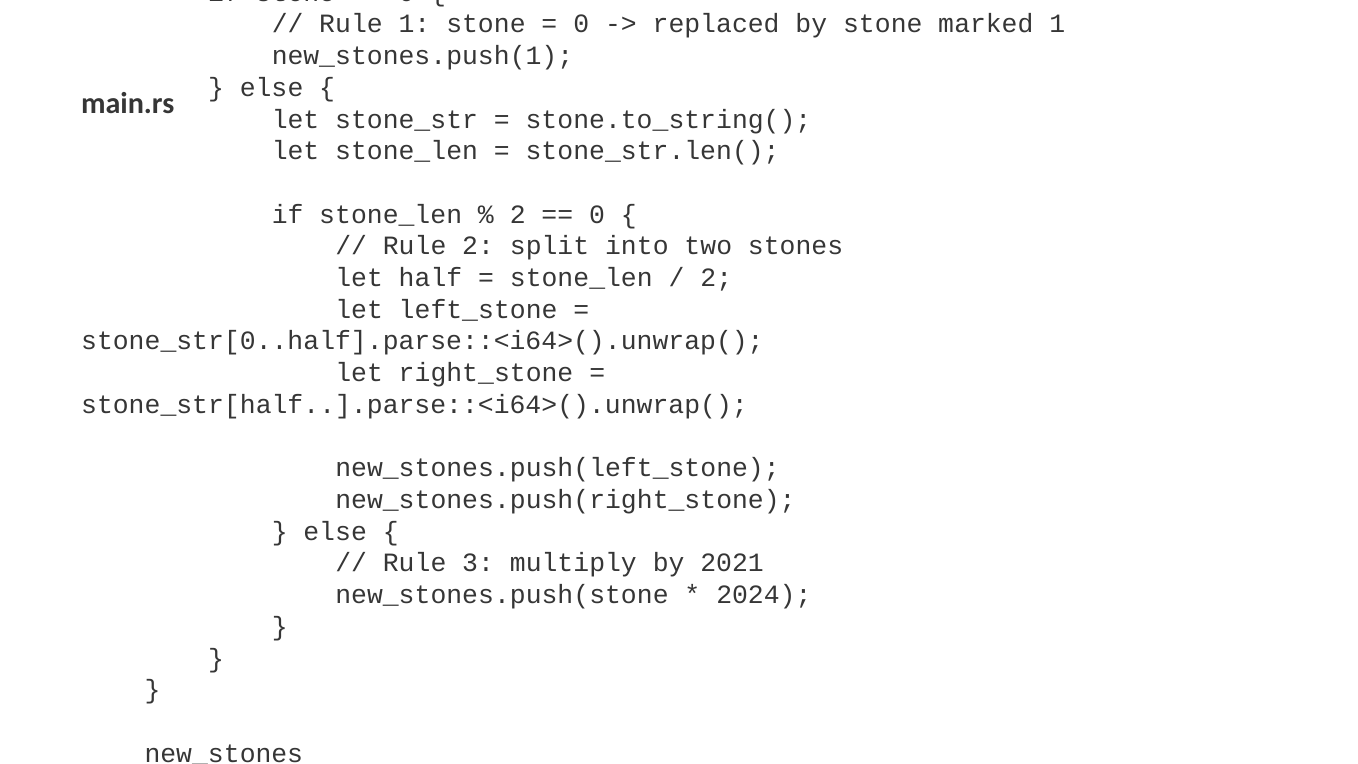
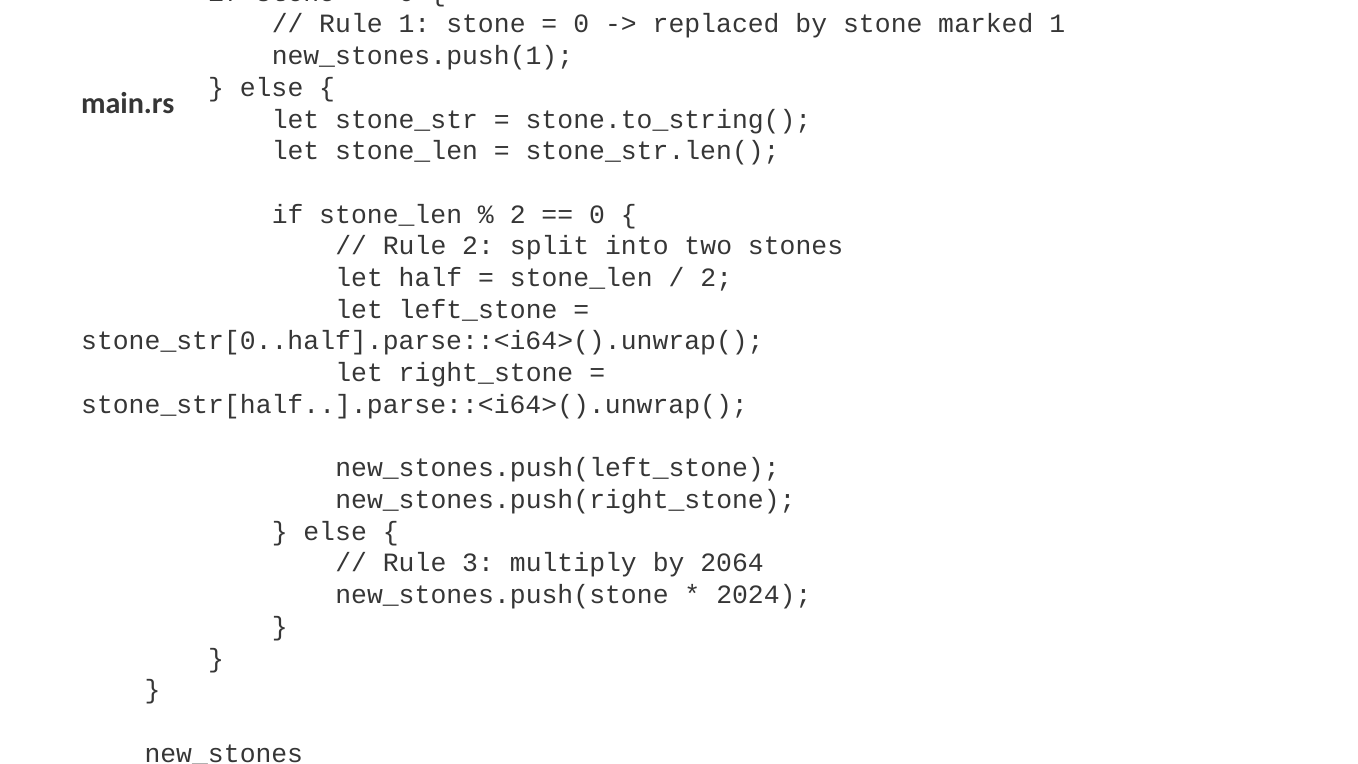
2021: 2021 -> 2064
